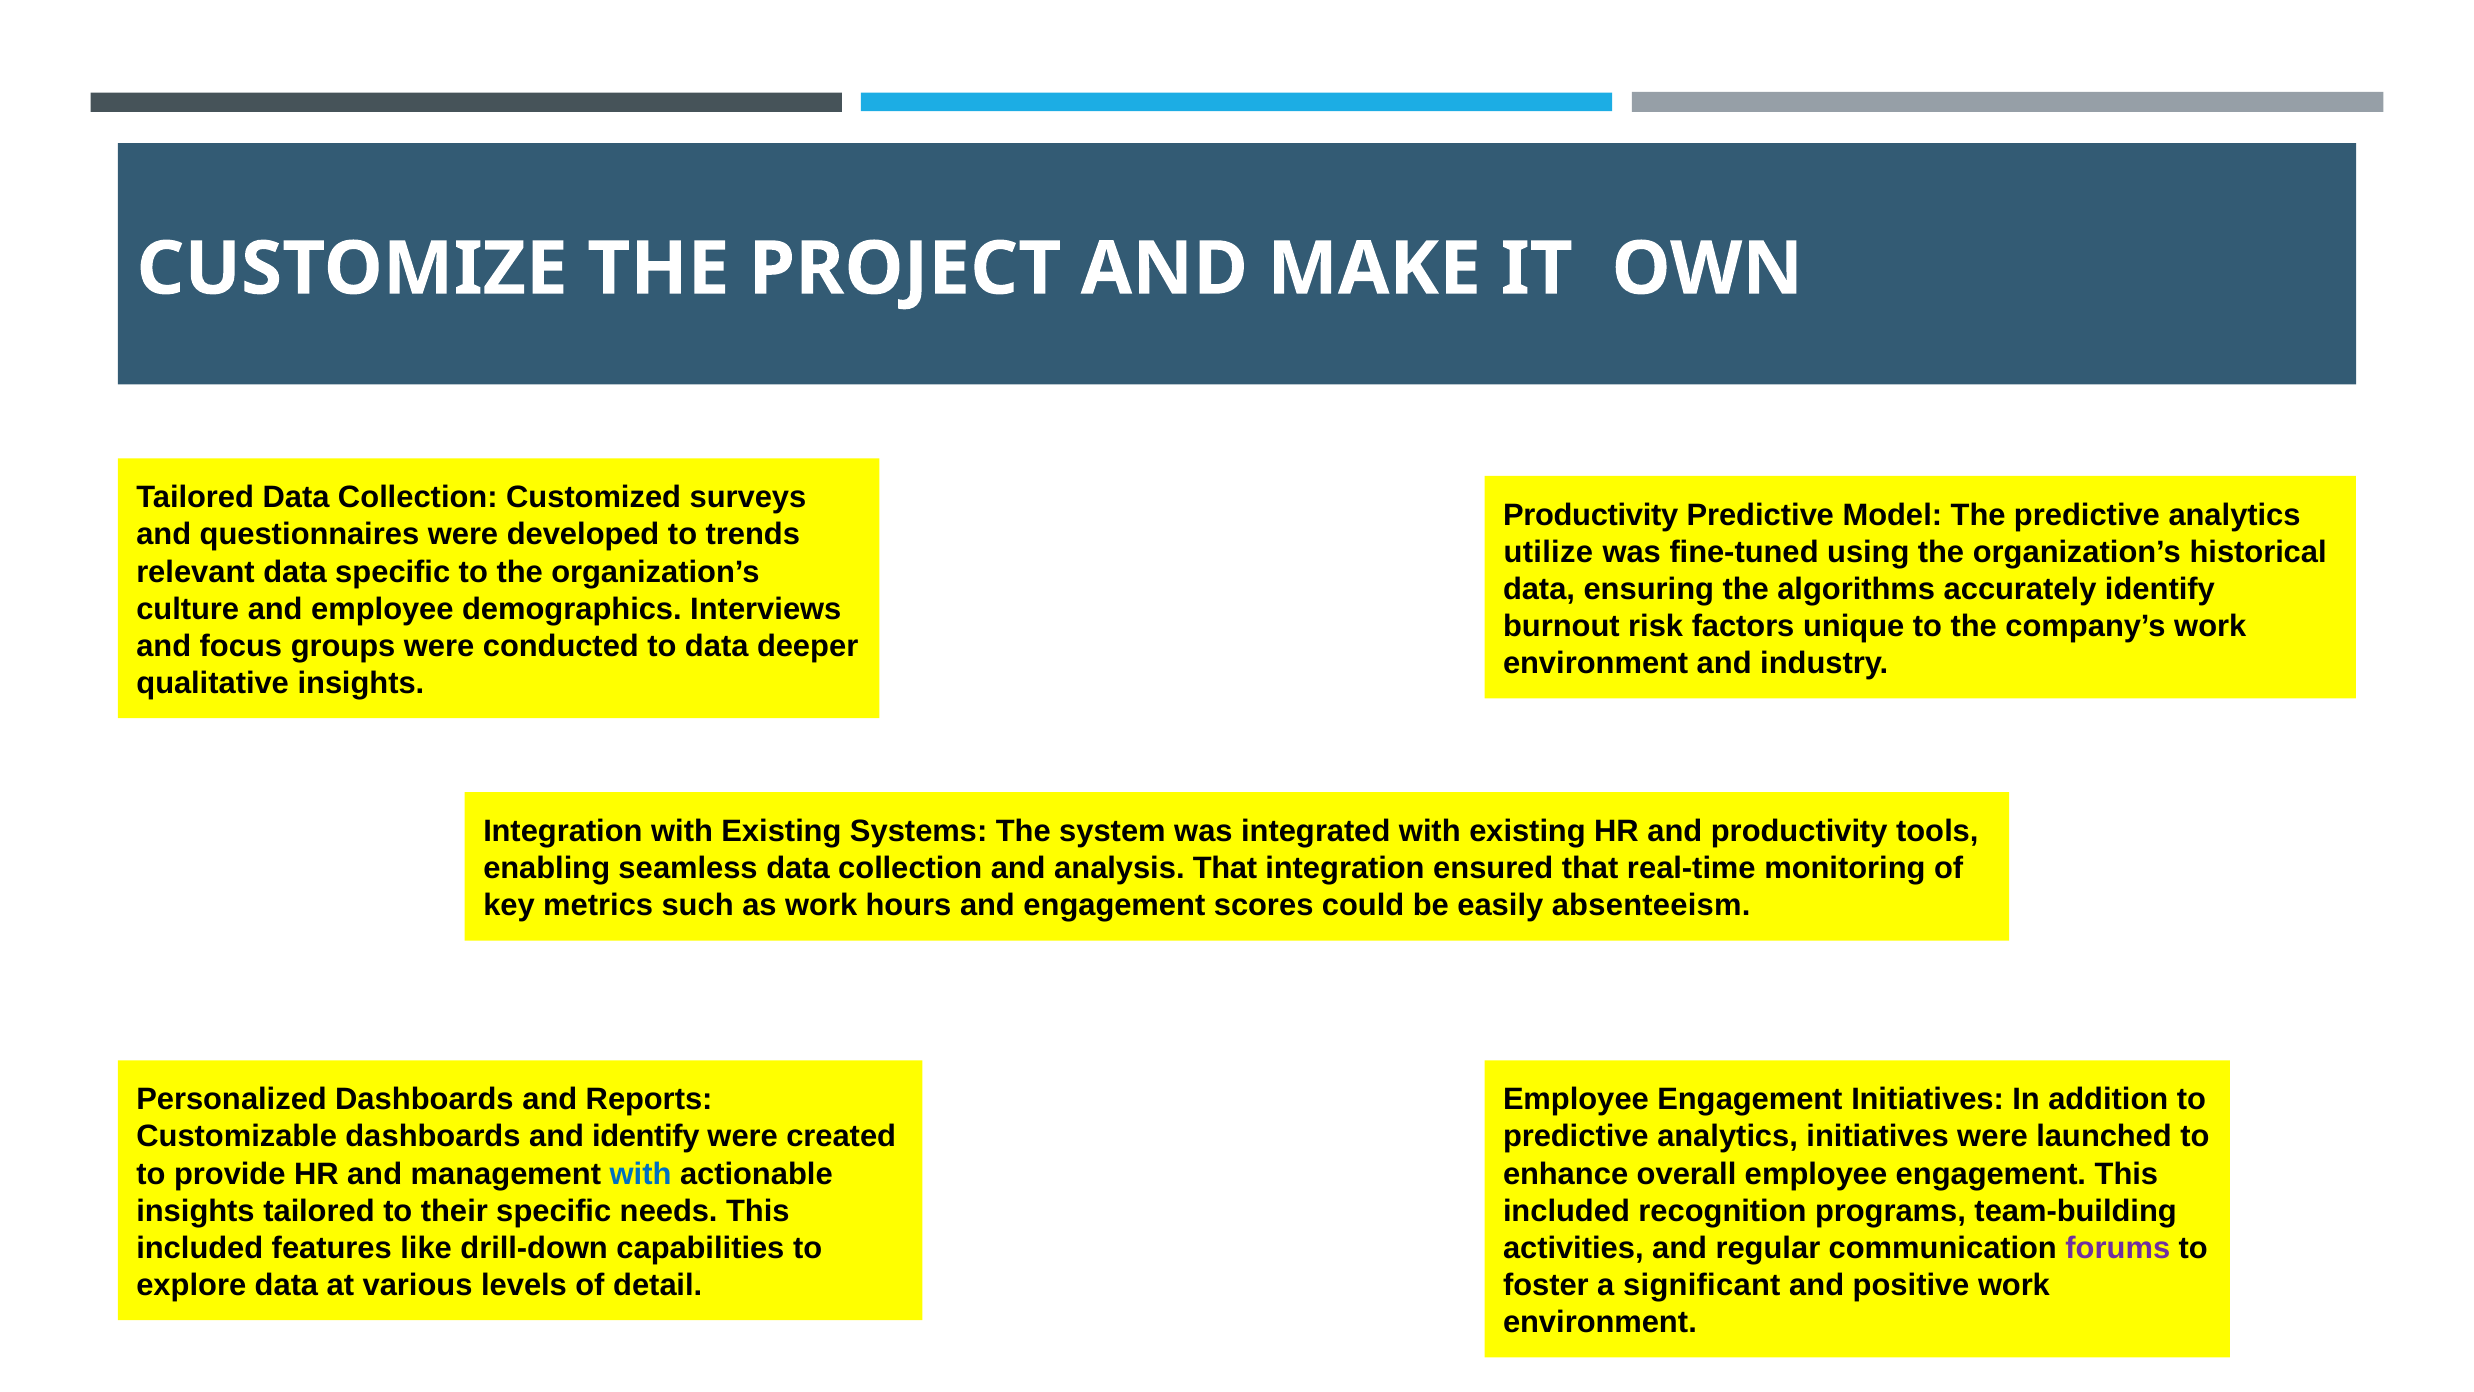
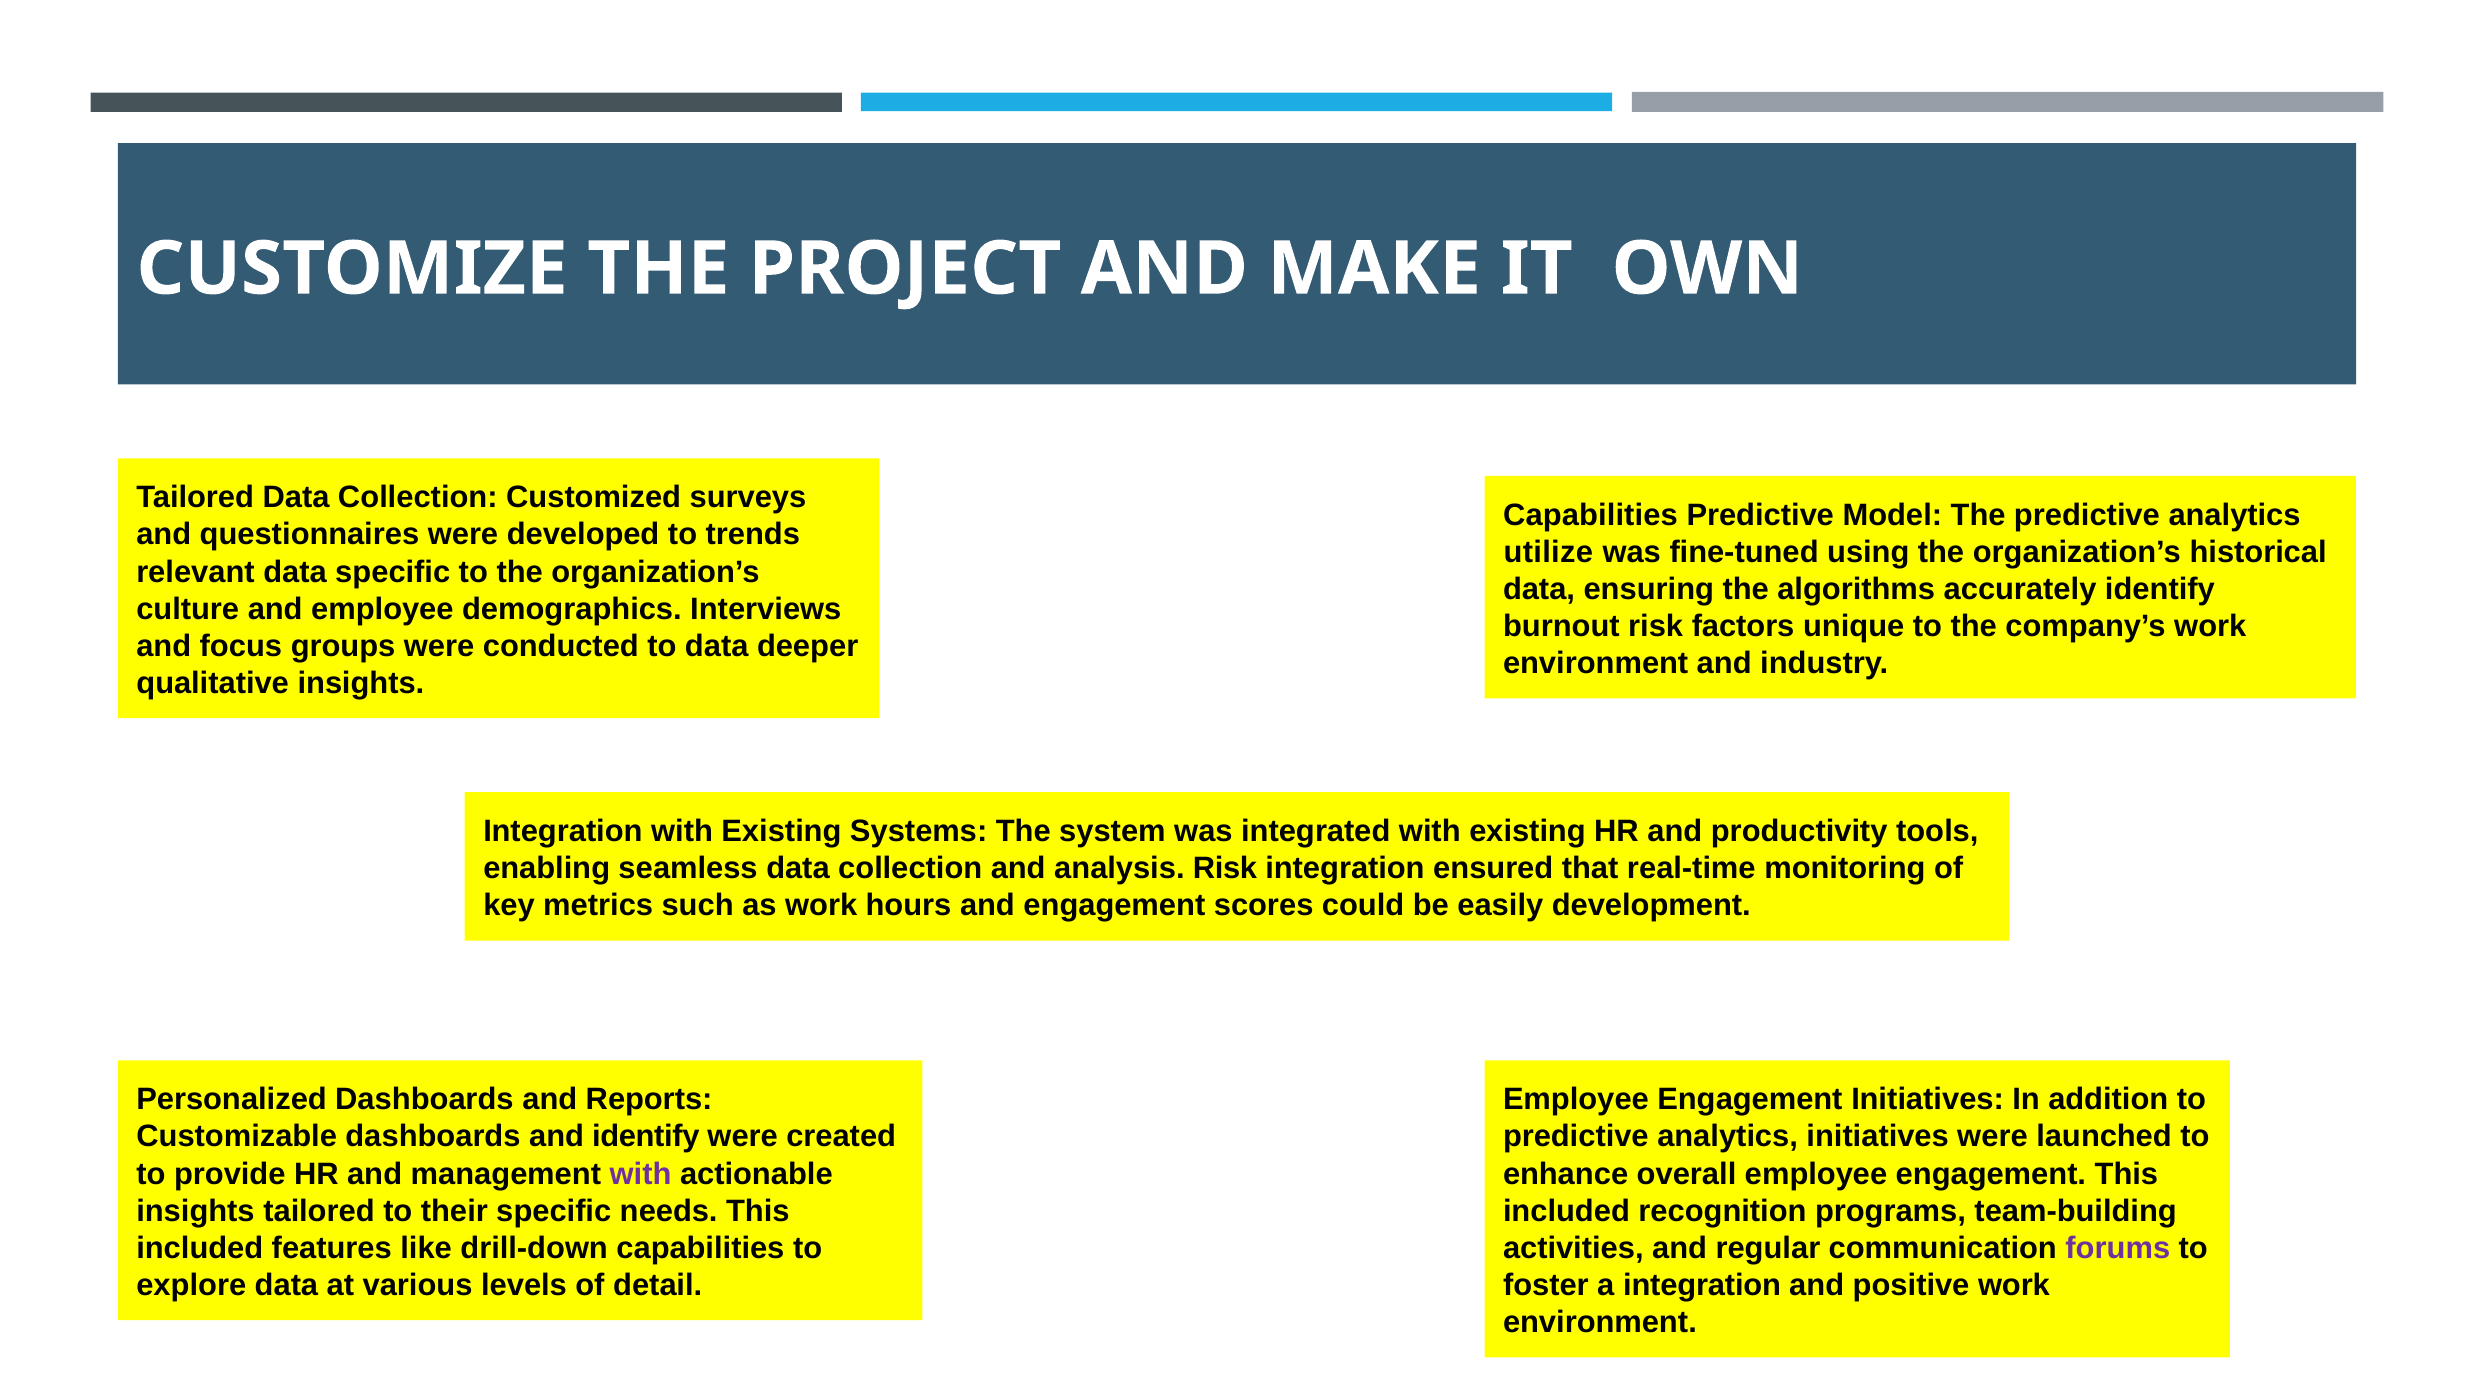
Productivity at (1591, 515): Productivity -> Capabilities
analysis That: That -> Risk
absenteeism: absenteeism -> development
with at (641, 1174) colour: blue -> purple
a significant: significant -> integration
